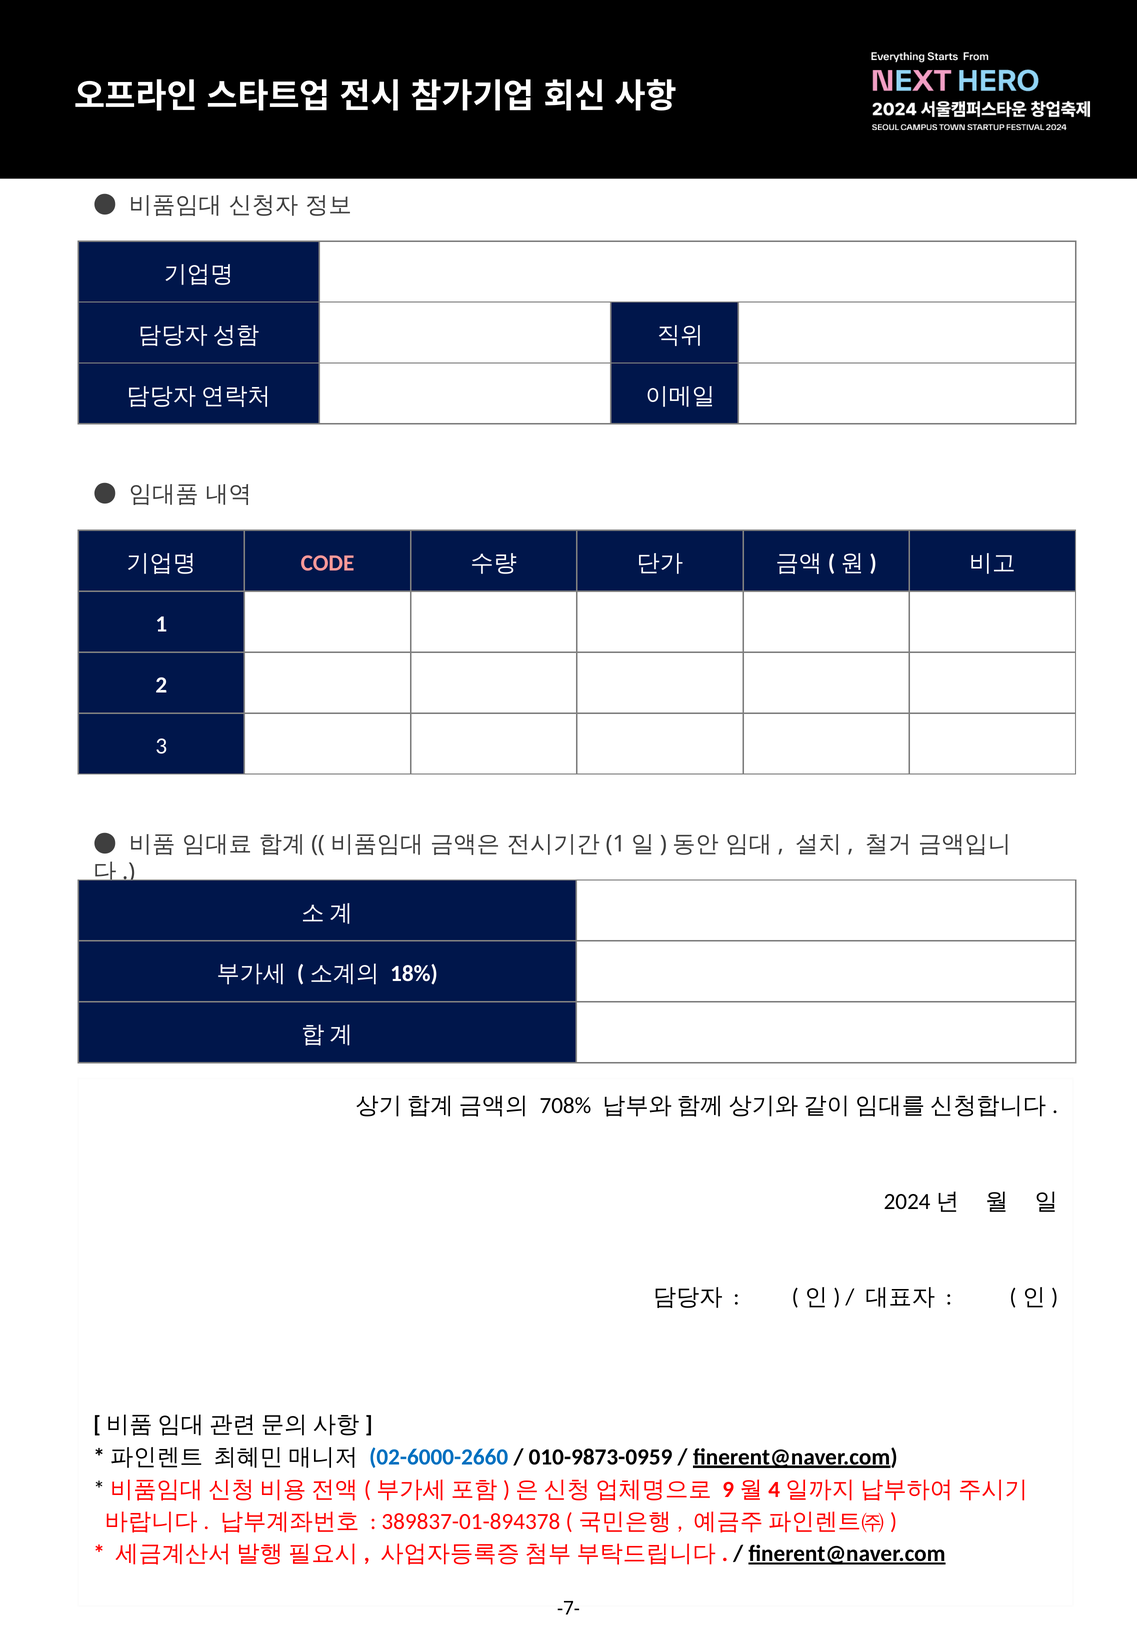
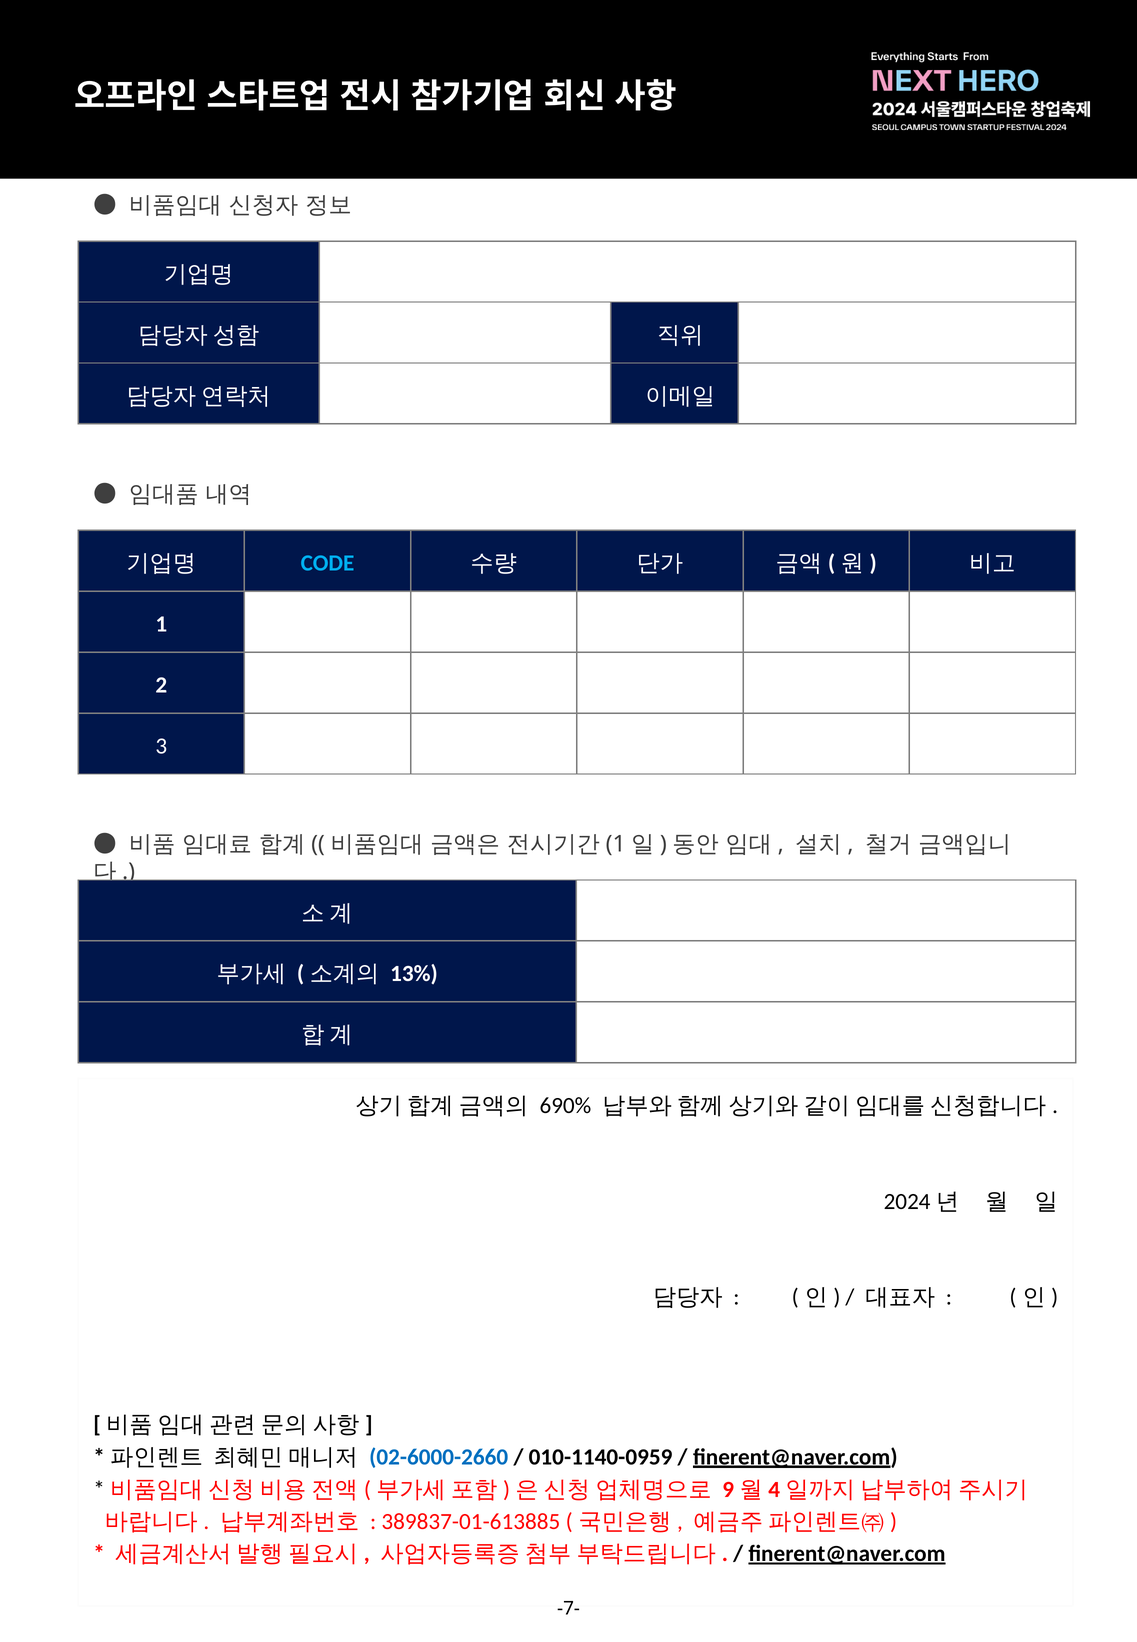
CODE colour: pink -> light blue
18%: 18% -> 13%
708%: 708% -> 690%
010-9873-0959: 010-9873-0959 -> 010-1140-0959
389837-01-894378: 389837-01-894378 -> 389837-01-613885
